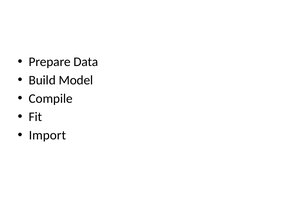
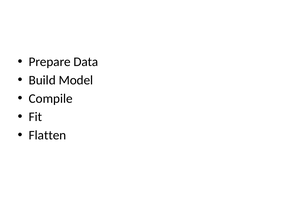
Import: Import -> Flatten
